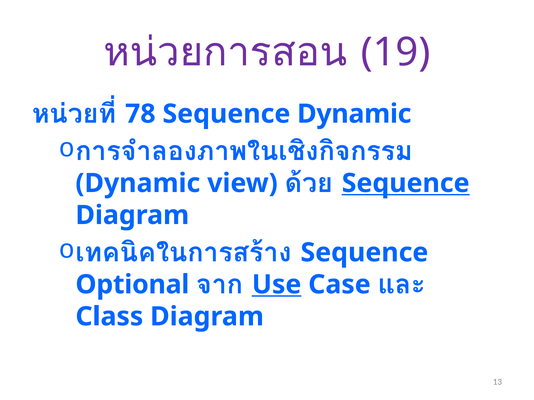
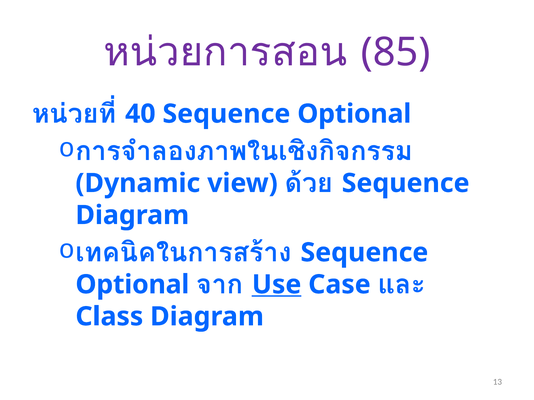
19: 19 -> 85
78: 78 -> 40
Dynamic at (354, 114): Dynamic -> Optional
Sequence at (406, 183) underline: present -> none
